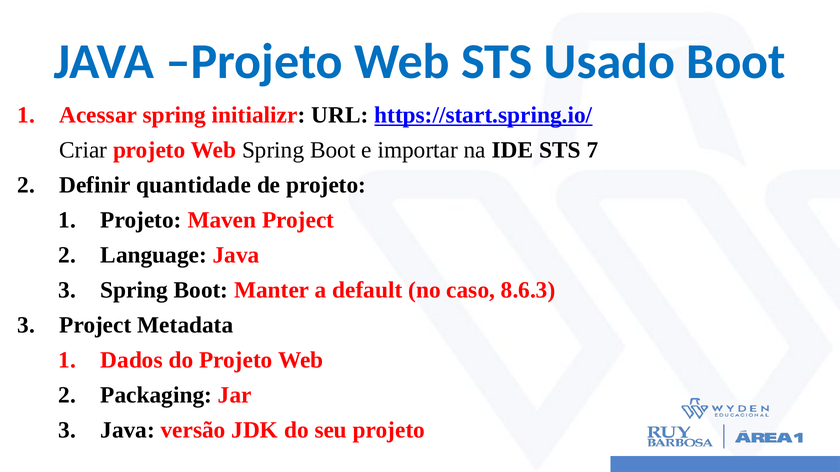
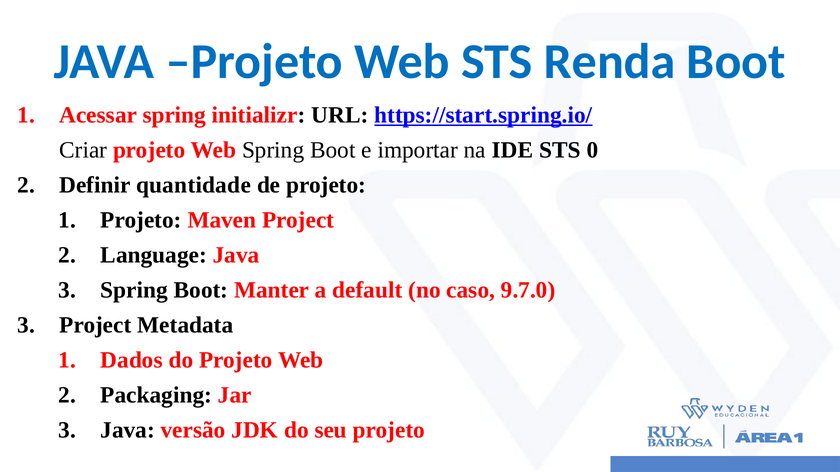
Usado: Usado -> Renda
7: 7 -> 0
8.6.3: 8.6.3 -> 9.7.0
